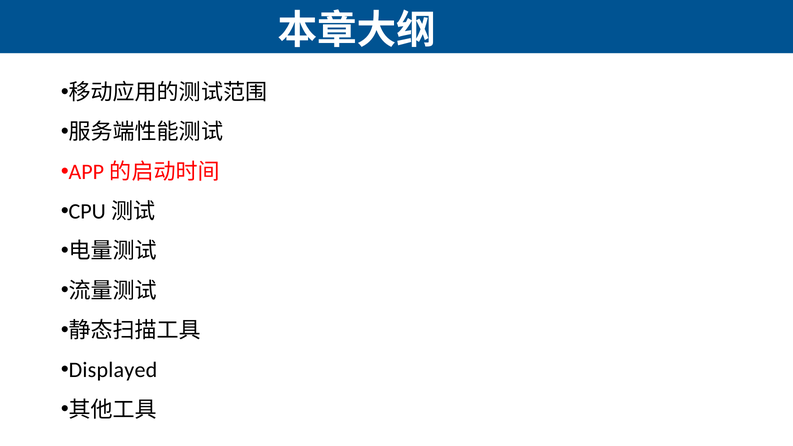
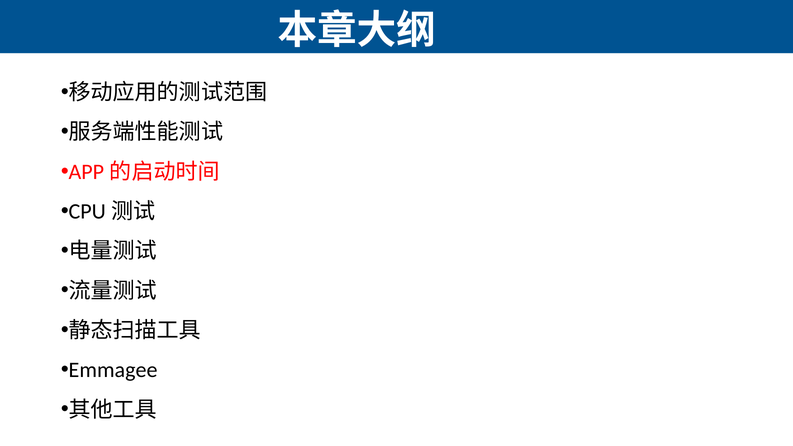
Displayed: Displayed -> Emmagee
